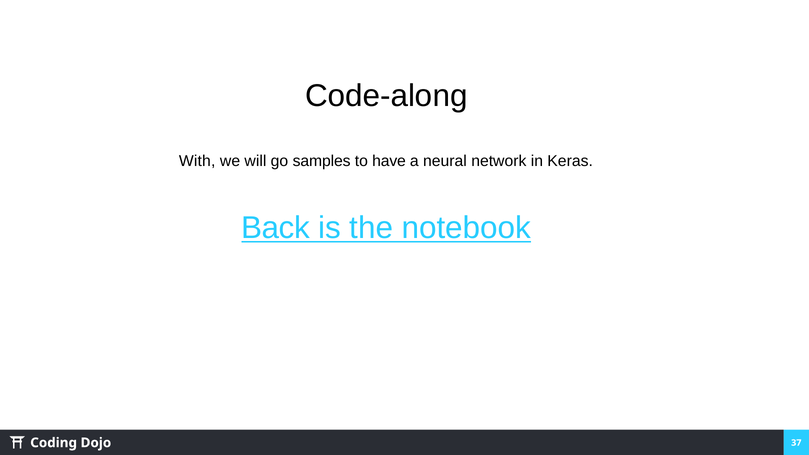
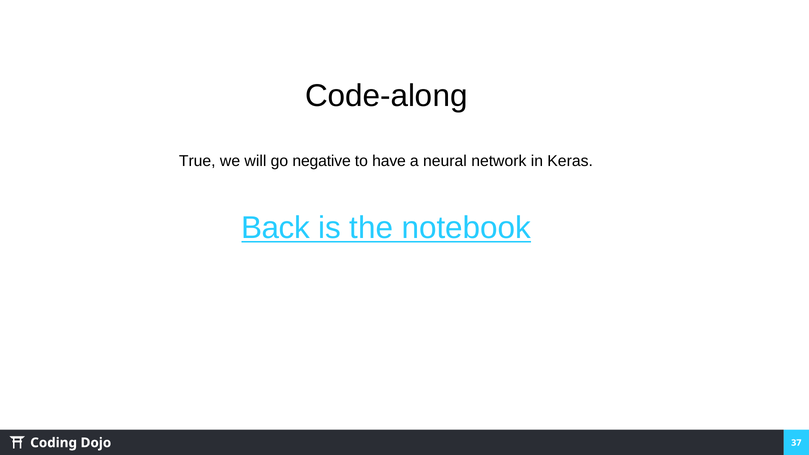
With: With -> True
samples: samples -> negative
